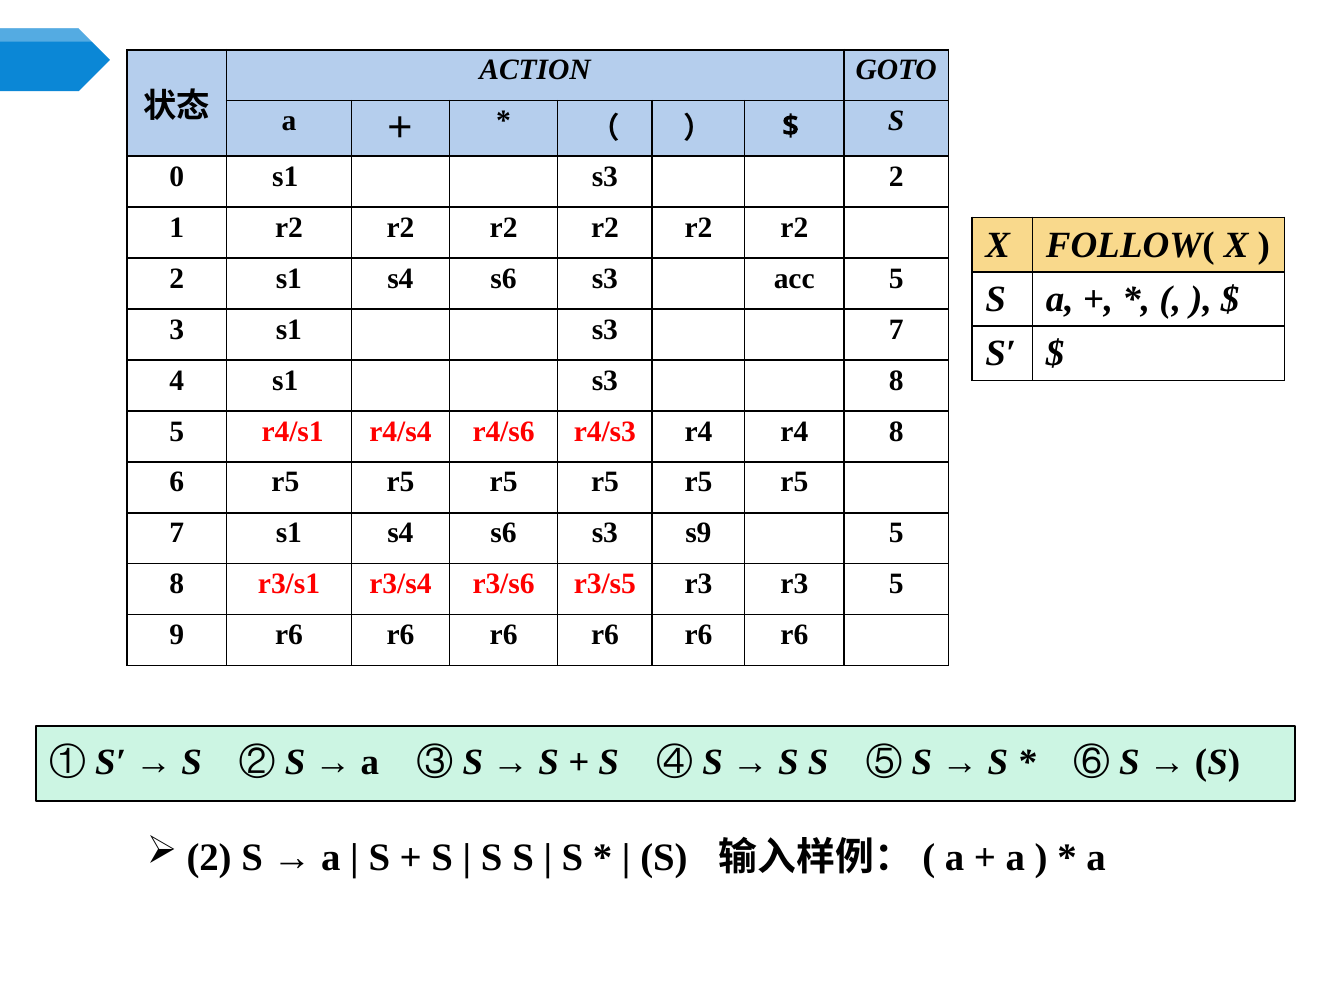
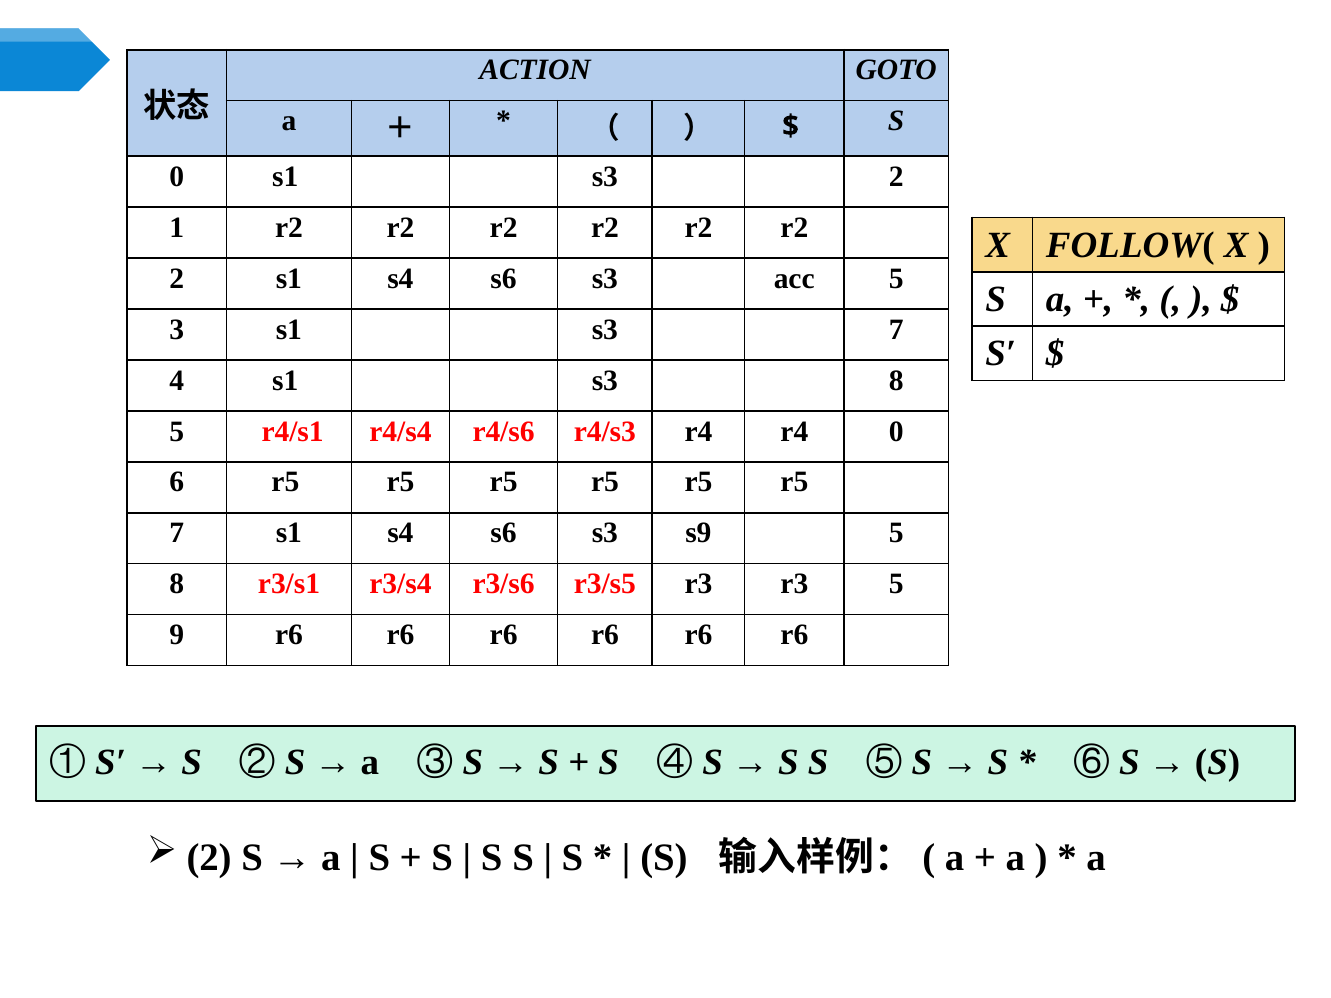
r4 8: 8 -> 0
